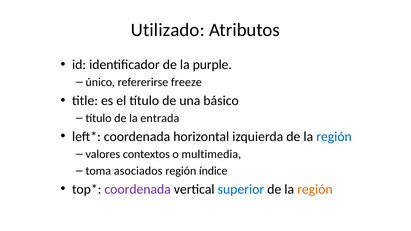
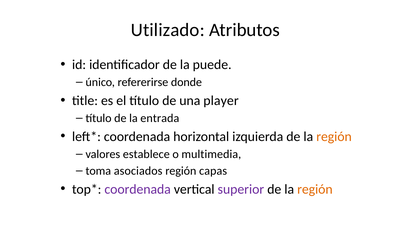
purple: purple -> puede
freeze: freeze -> donde
básico: básico -> player
región at (334, 137) colour: blue -> orange
contextos: contextos -> establece
índice: índice -> capas
superior colour: blue -> purple
